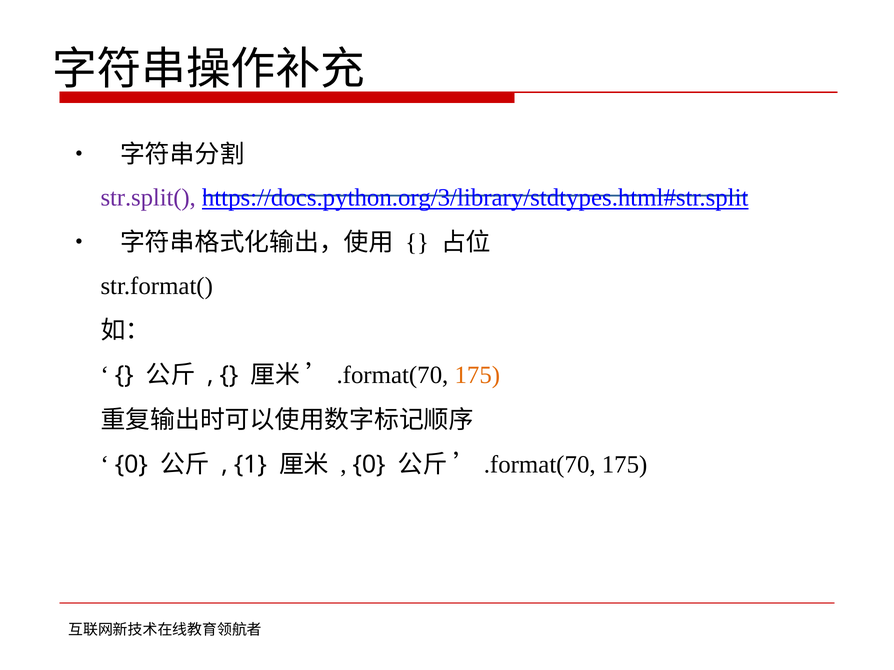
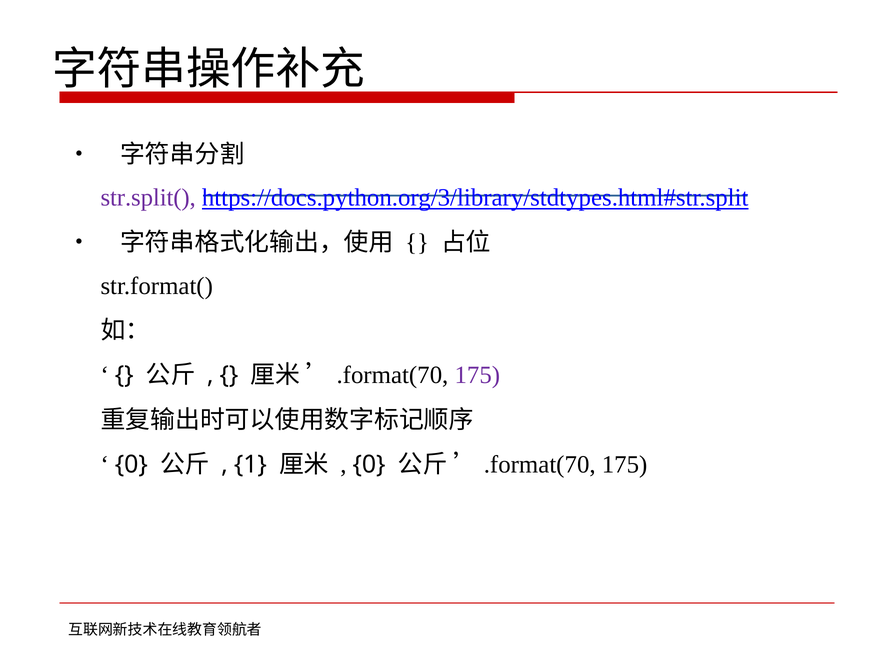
175 at (477, 375) colour: orange -> purple
